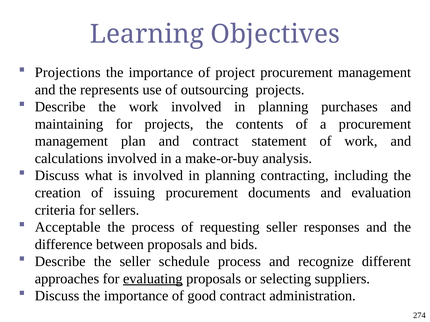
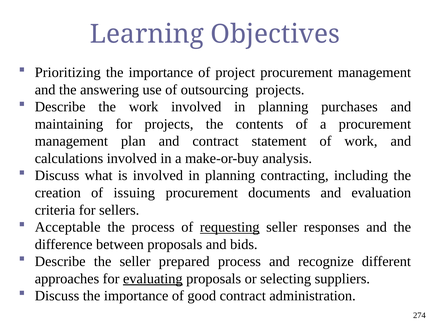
Projections: Projections -> Prioritizing
represents: represents -> answering
requesting underline: none -> present
schedule: schedule -> prepared
